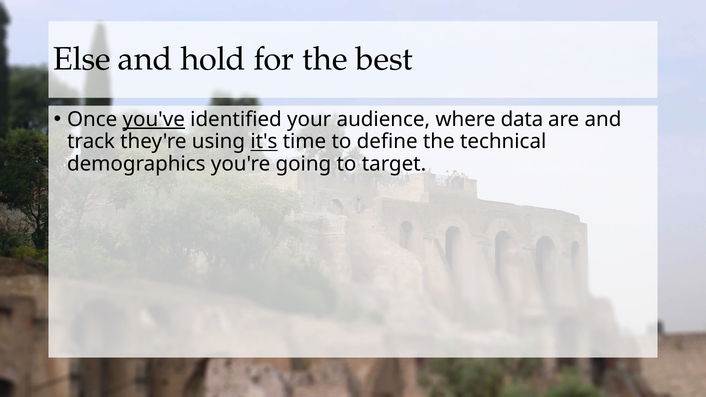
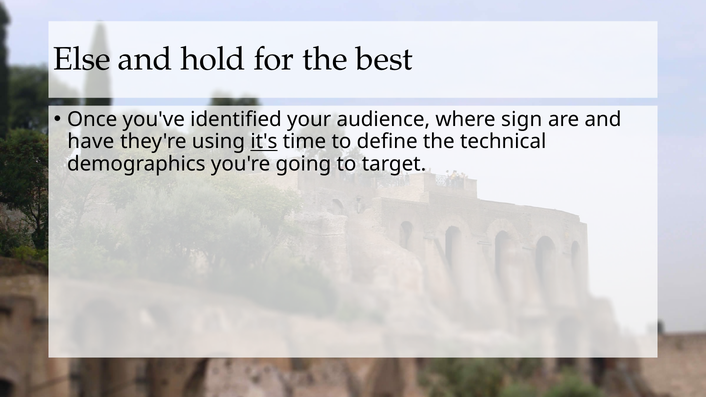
you've underline: present -> none
data: data -> sign
track: track -> have
